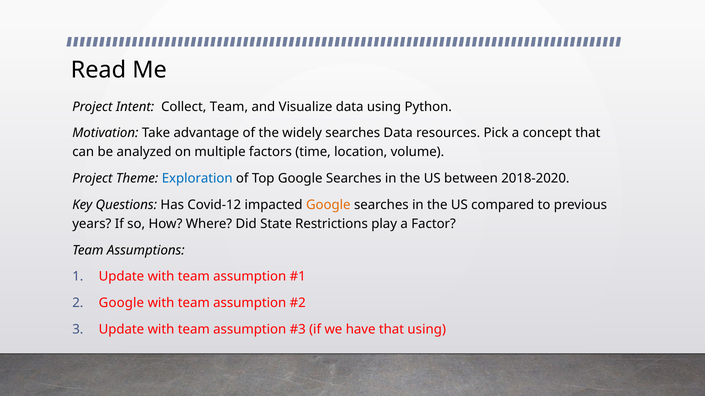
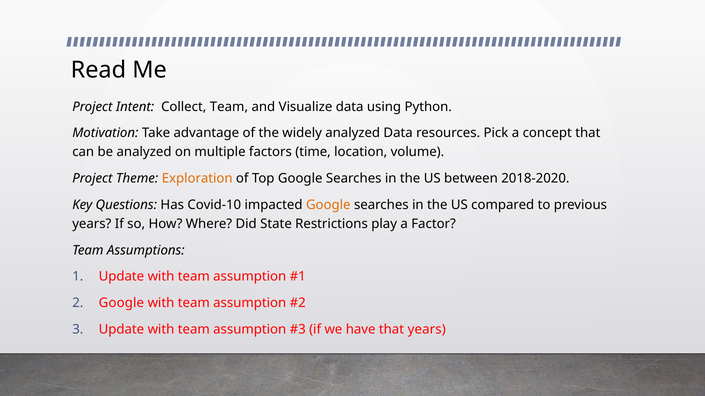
widely searches: searches -> analyzed
Exploration colour: blue -> orange
Covid-12: Covid-12 -> Covid-10
that using: using -> years
